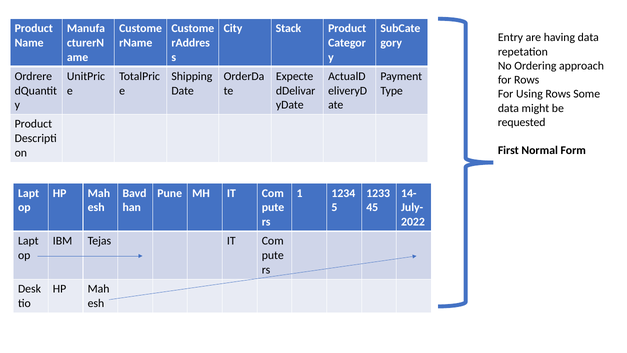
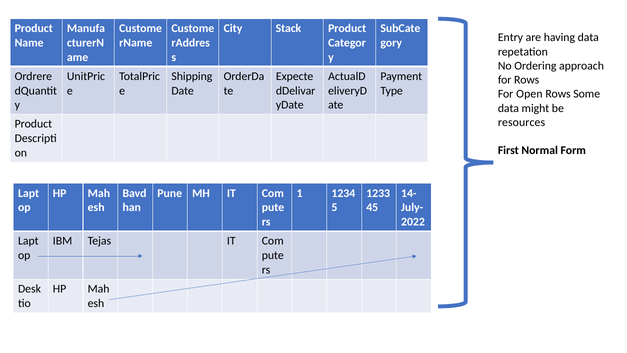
Using: Using -> Open
requested: requested -> resources
